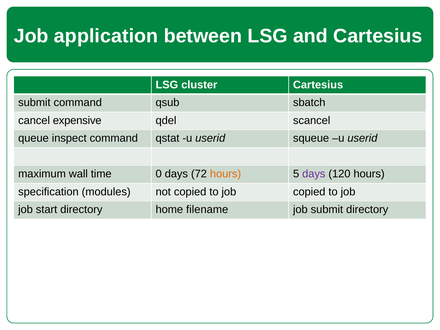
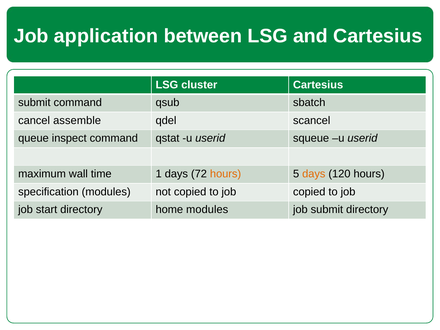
expensive: expensive -> assemble
0: 0 -> 1
days at (314, 174) colour: purple -> orange
home filename: filename -> modules
